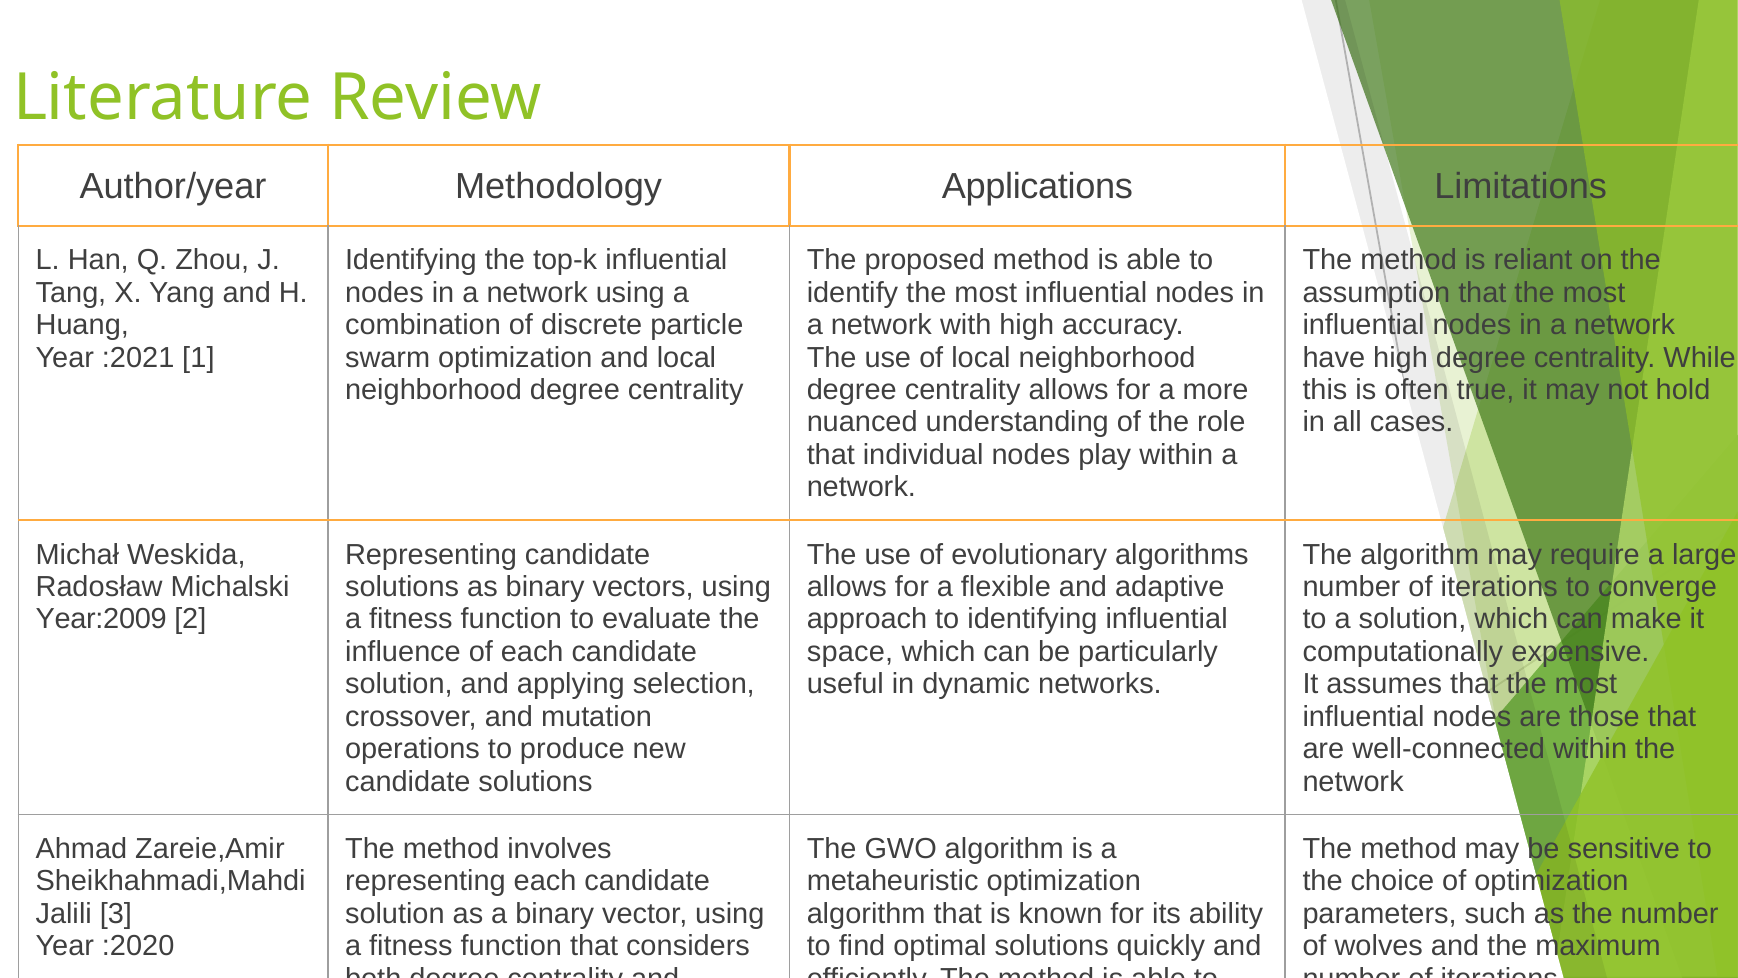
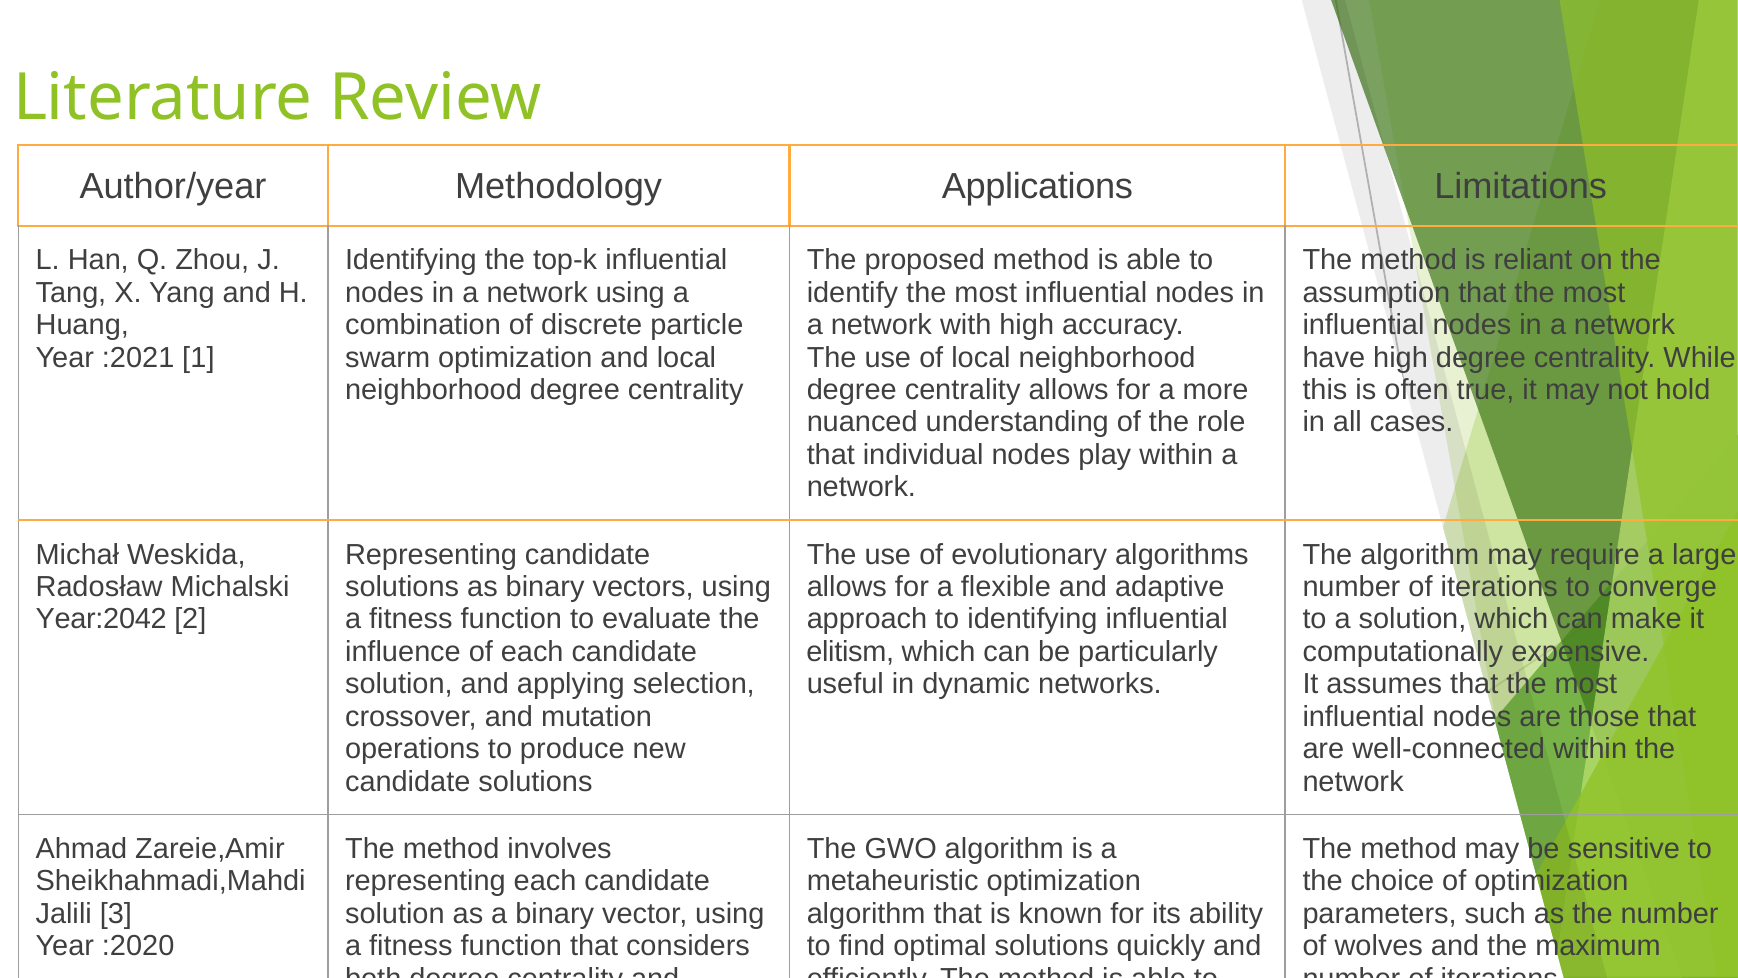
Year:2009: Year:2009 -> Year:2042
space: space -> elitism
